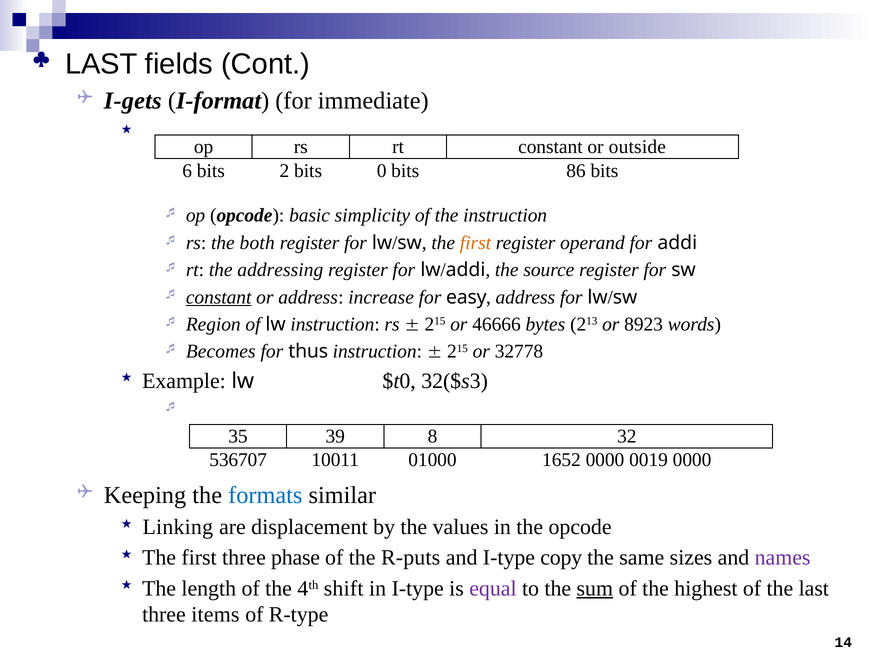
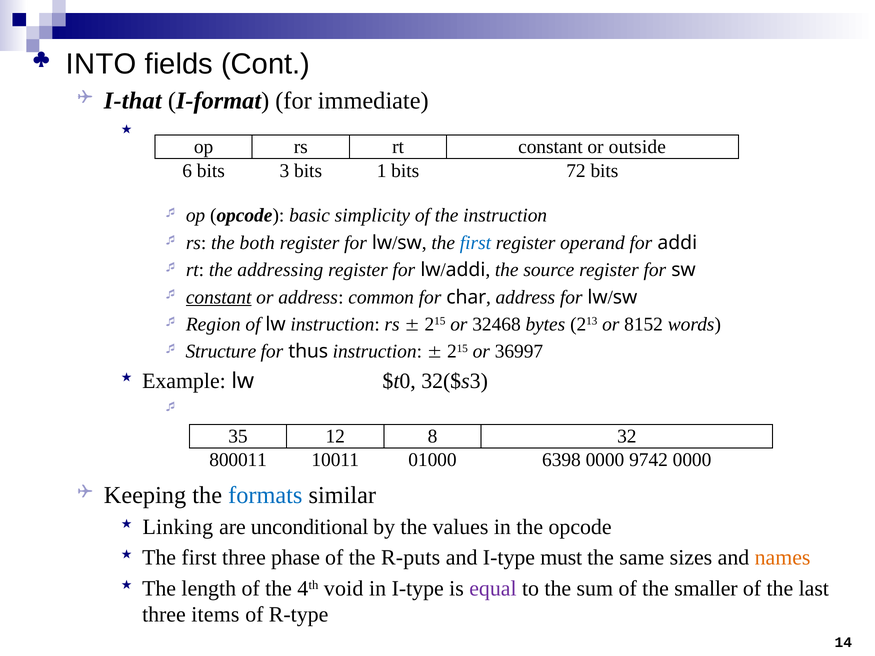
LAST at (101, 64): LAST -> INTO
I-gets: I-gets -> I-that
2: 2 -> 3
0: 0 -> 1
86: 86 -> 72
first at (475, 243) colour: orange -> blue
increase: increase -> common
easy: easy -> char
46666: 46666 -> 32468
8923: 8923 -> 8152
Becomes: Becomes -> Structure
32778: 32778 -> 36997
39: 39 -> 12
536707: 536707 -> 800011
1652: 1652 -> 6398
0019: 0019 -> 9742
displacement: displacement -> unconditional
copy: copy -> must
names colour: purple -> orange
shift: shift -> void
sum underline: present -> none
highest: highest -> smaller
